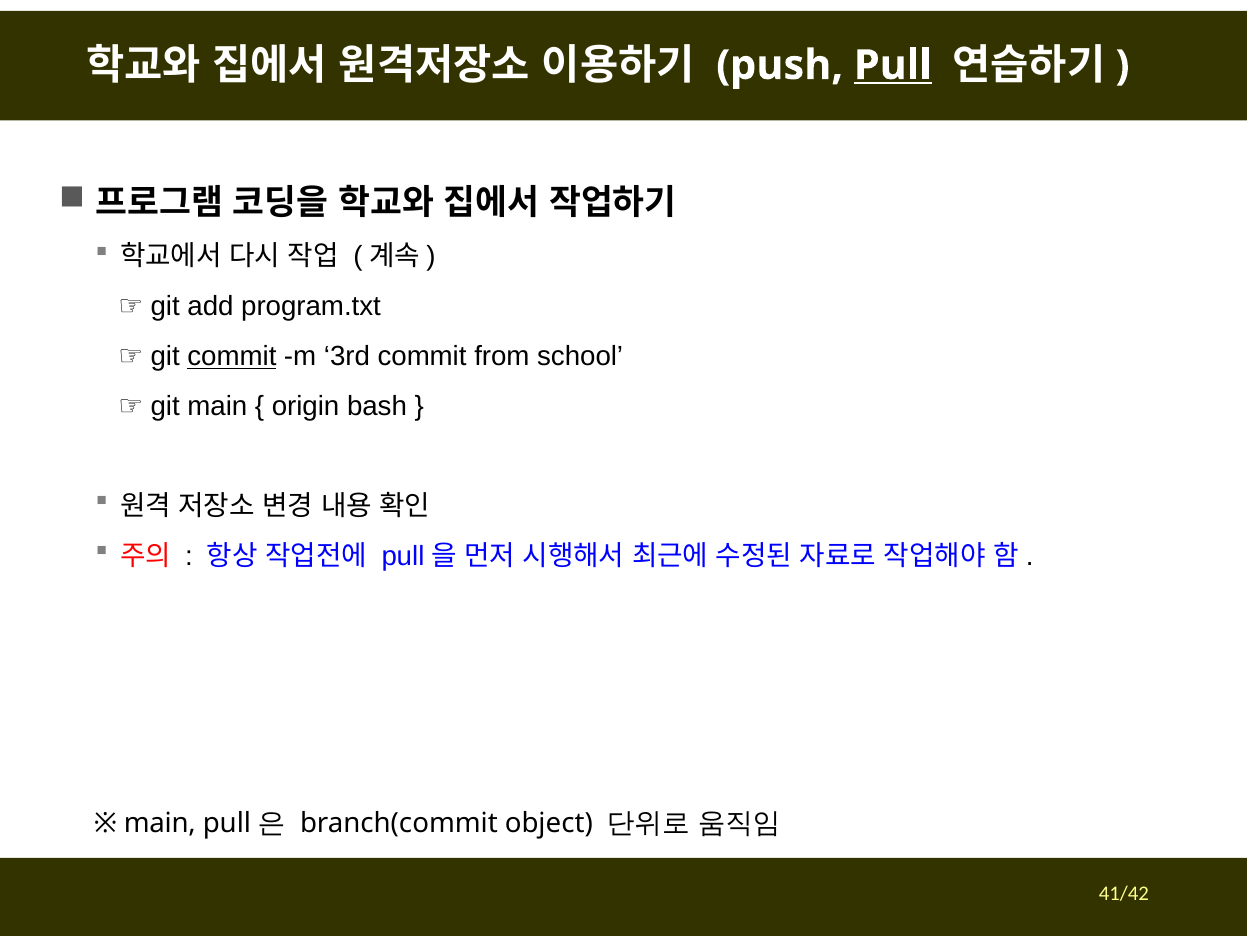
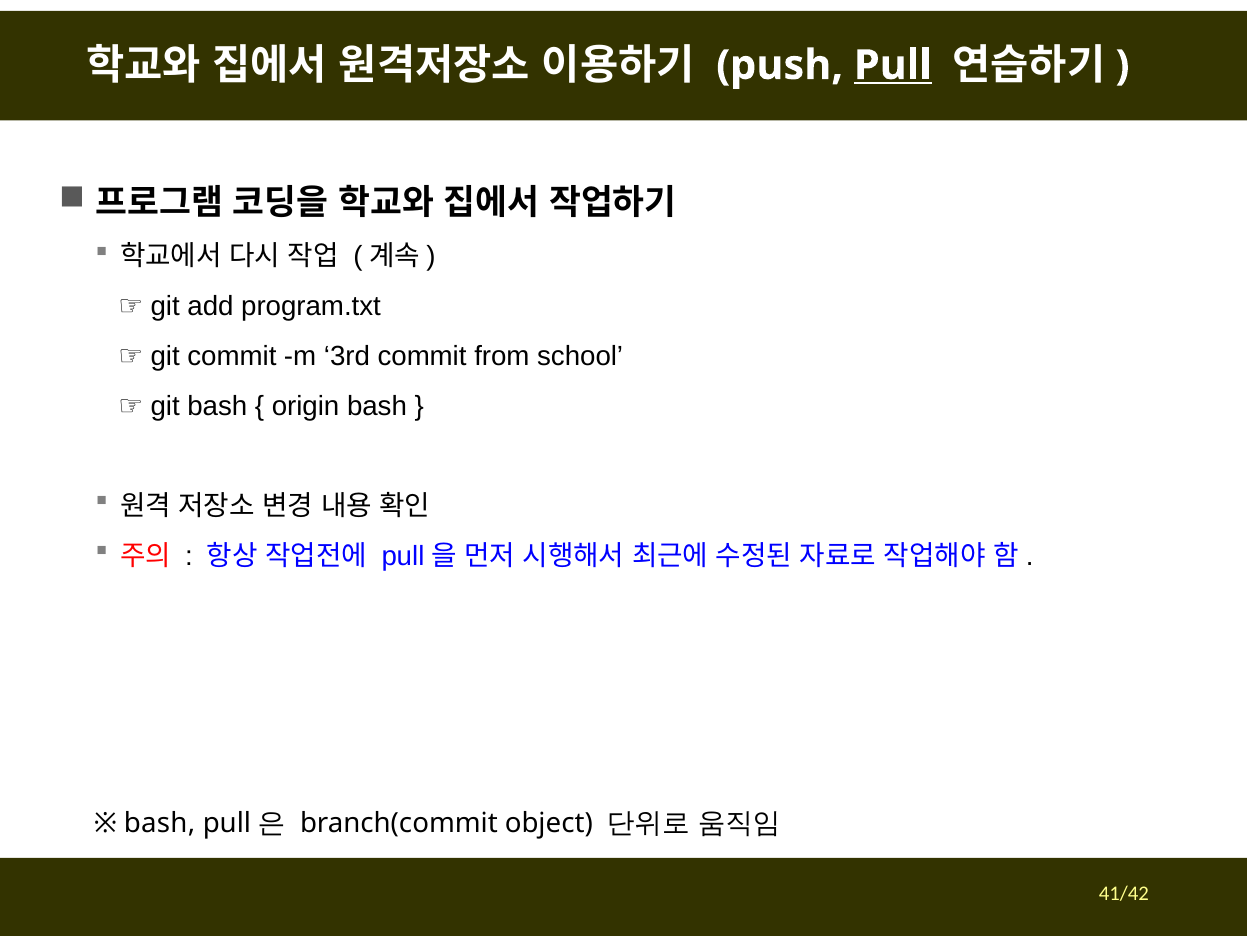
commit at (232, 356) underline: present -> none
git main: main -> bash
main at (160, 823): main -> bash
